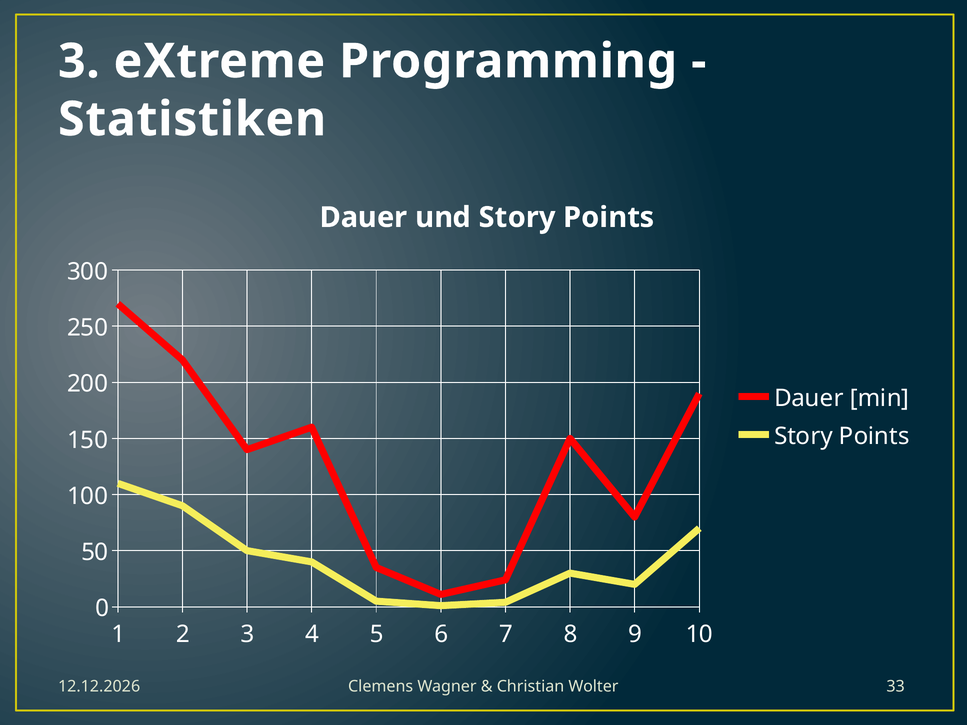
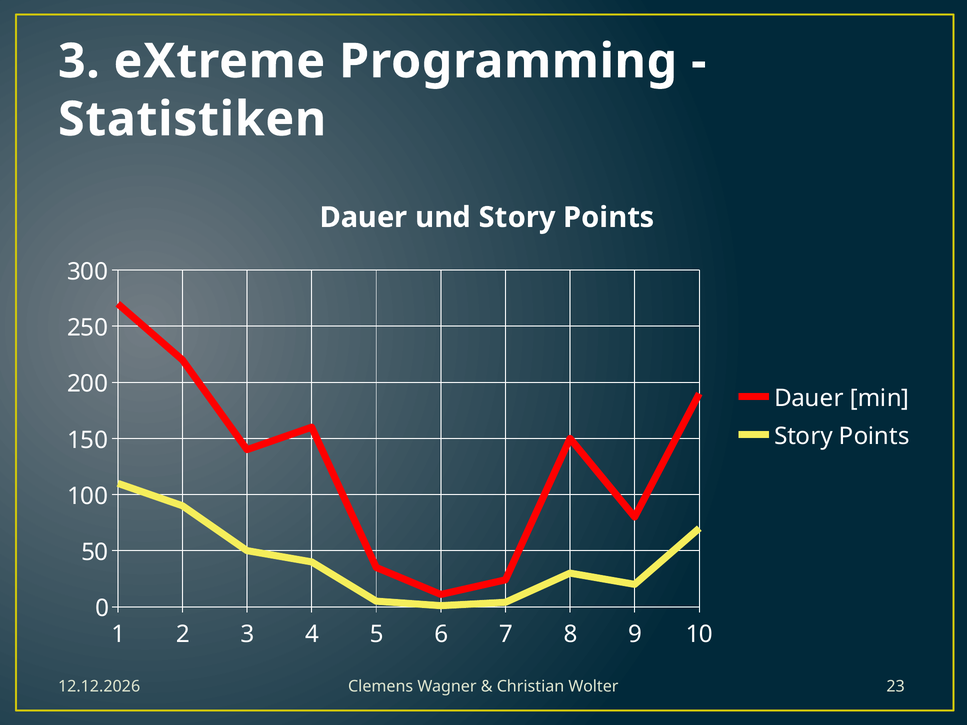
33: 33 -> 23
